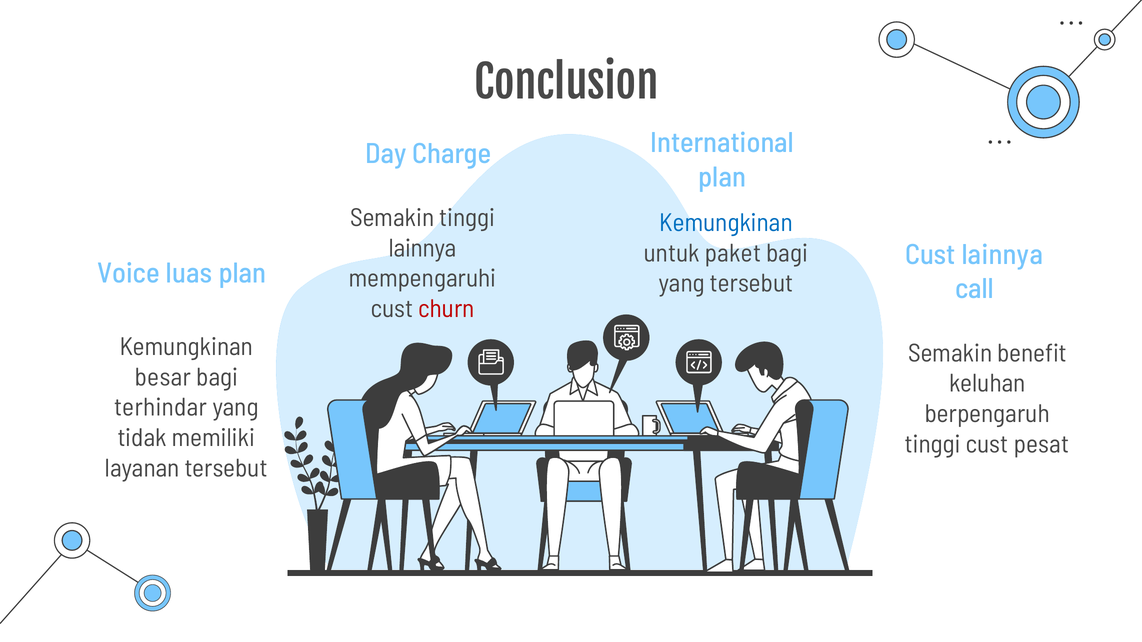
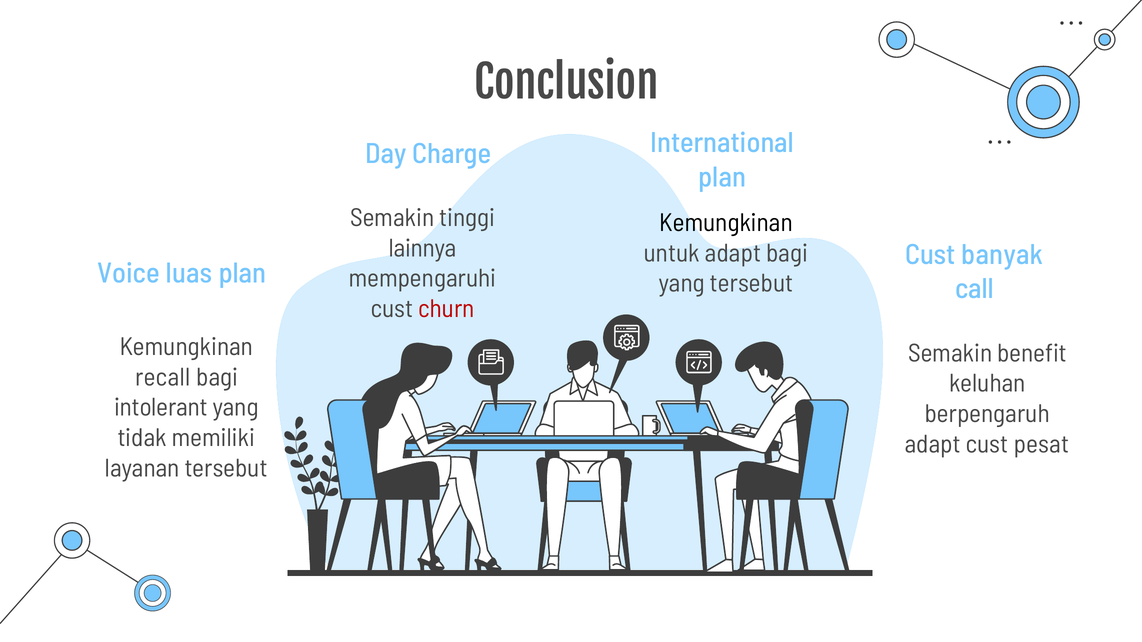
Kemungkinan at (726, 223) colour: blue -> black
untuk paket: paket -> adapt
Cust lainnya: lainnya -> banyak
besar: besar -> recall
terhindar: terhindar -> intolerant
tinggi at (933, 445): tinggi -> adapt
